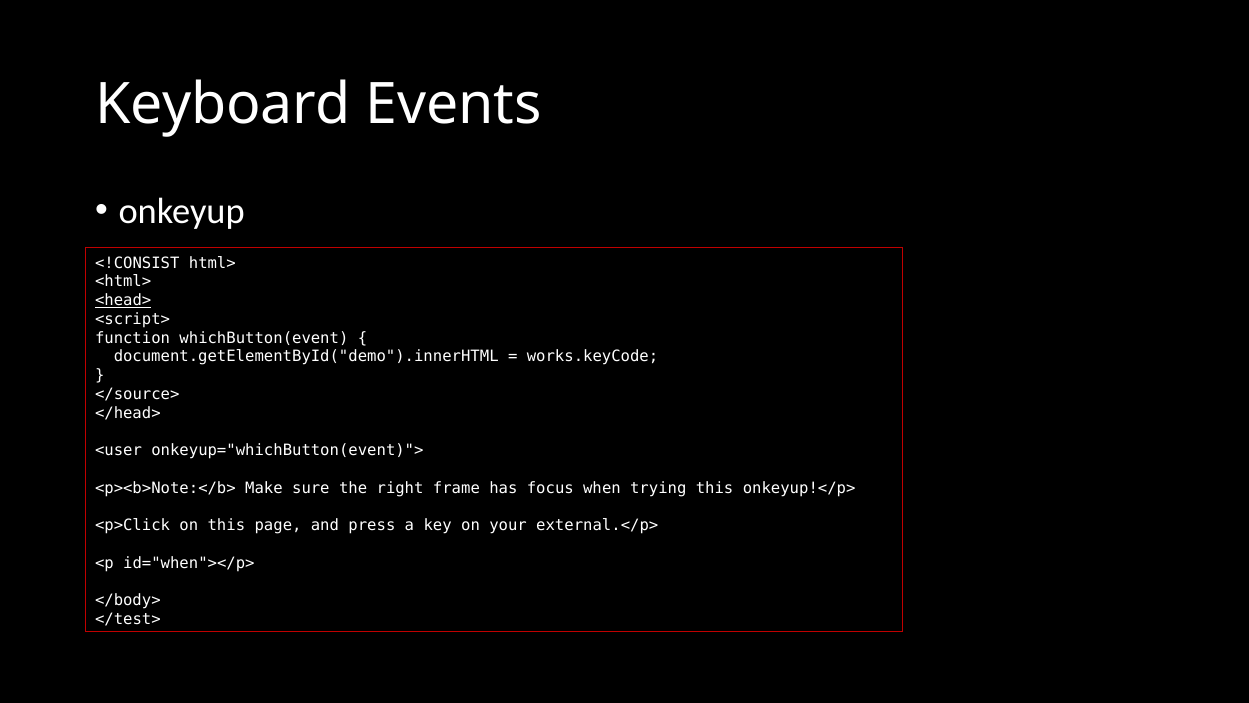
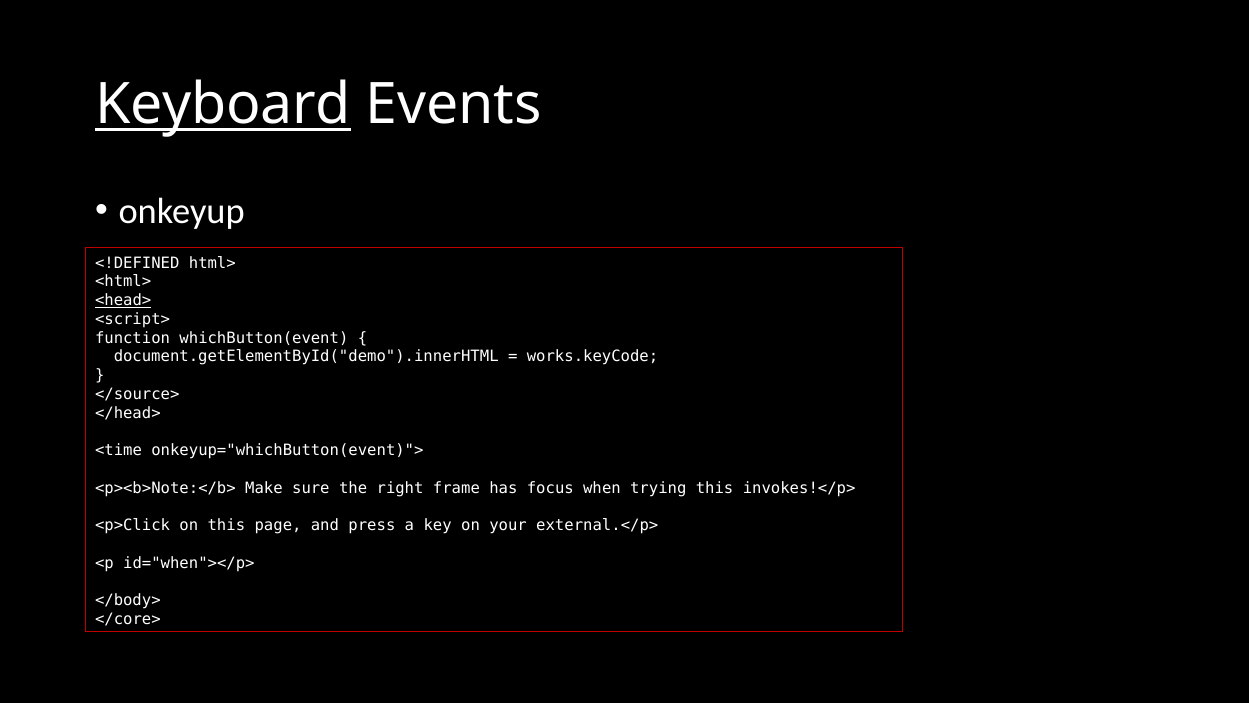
Keyboard underline: none -> present
<!CONSIST: <!CONSIST -> <!DEFINED
<user: <user -> <time
onkeyup!</p>: onkeyup!</p> -> invokes!</p>
</test>: </test> -> </core>
